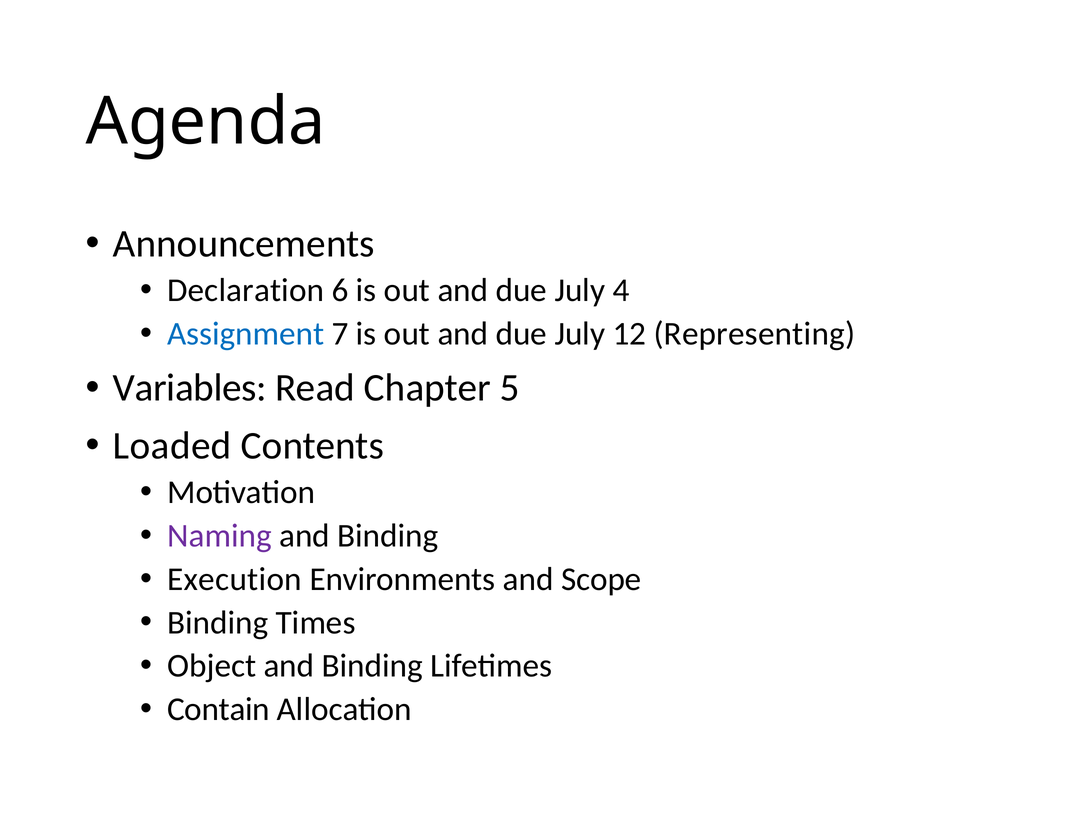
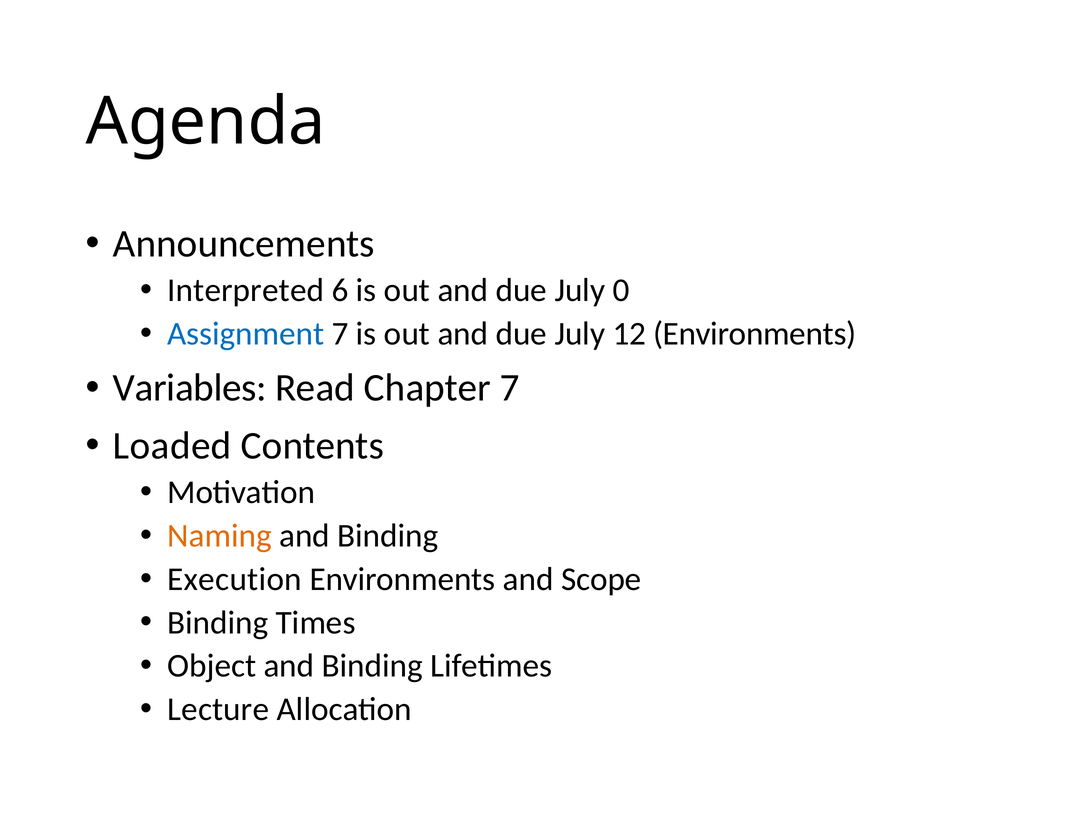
Declaration: Declaration -> Interpreted
4: 4 -> 0
12 Representing: Representing -> Environments
Chapter 5: 5 -> 7
Naming colour: purple -> orange
Contain: Contain -> Lecture
